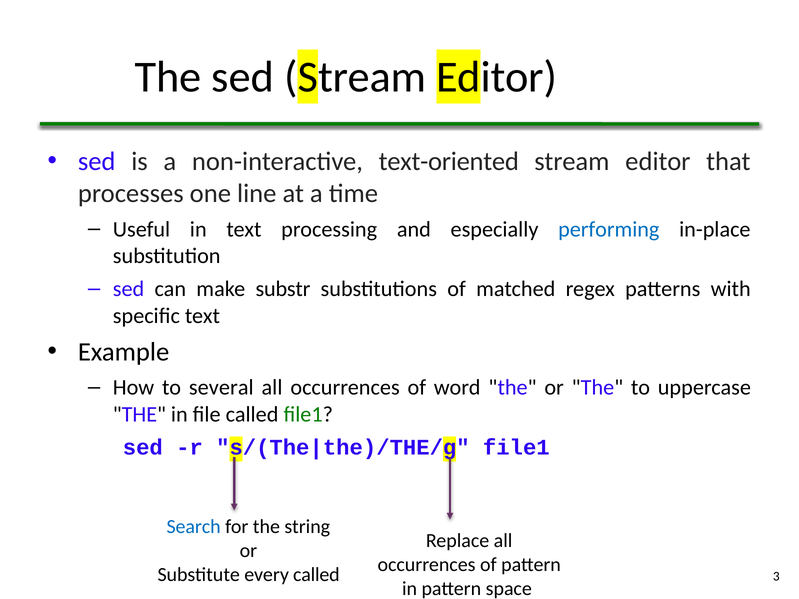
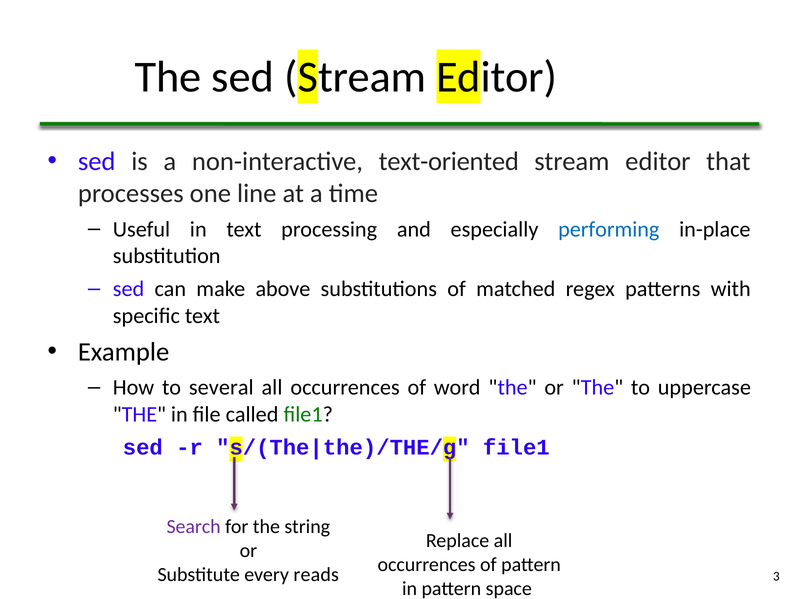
substr: substr -> above
Search colour: blue -> purple
every called: called -> reads
